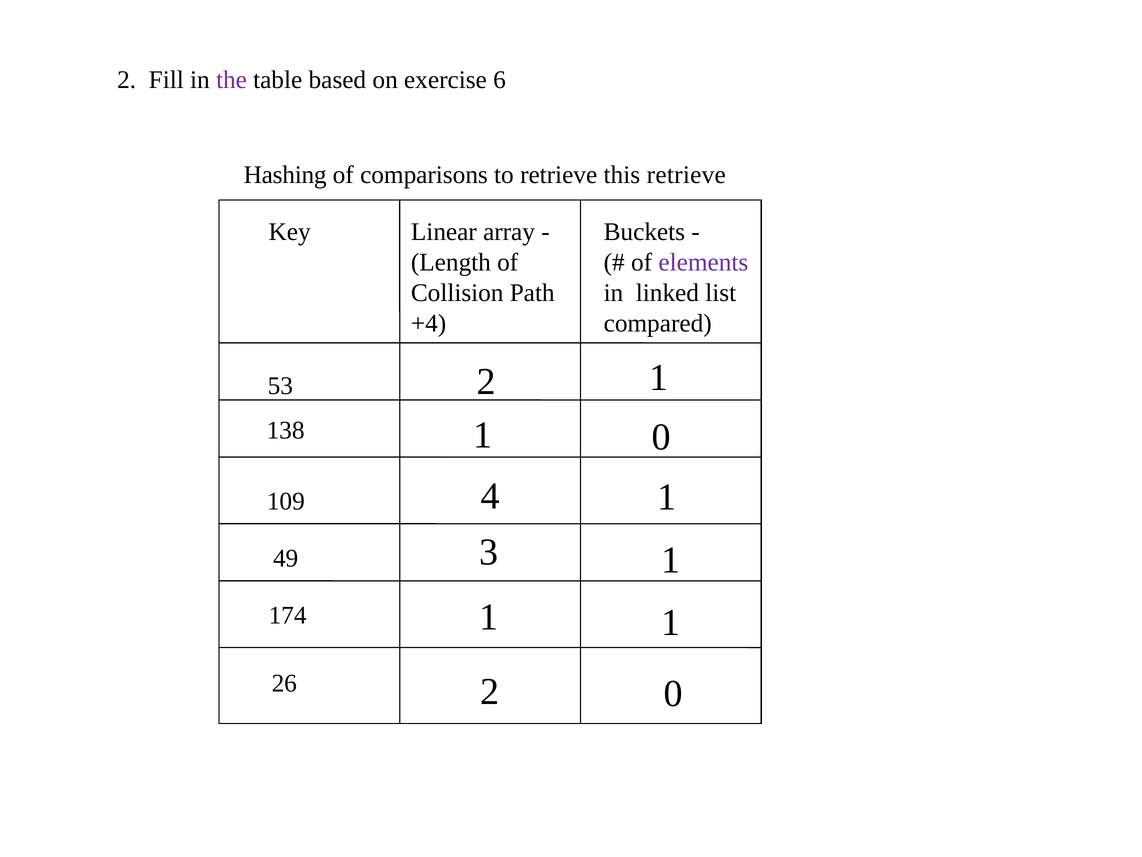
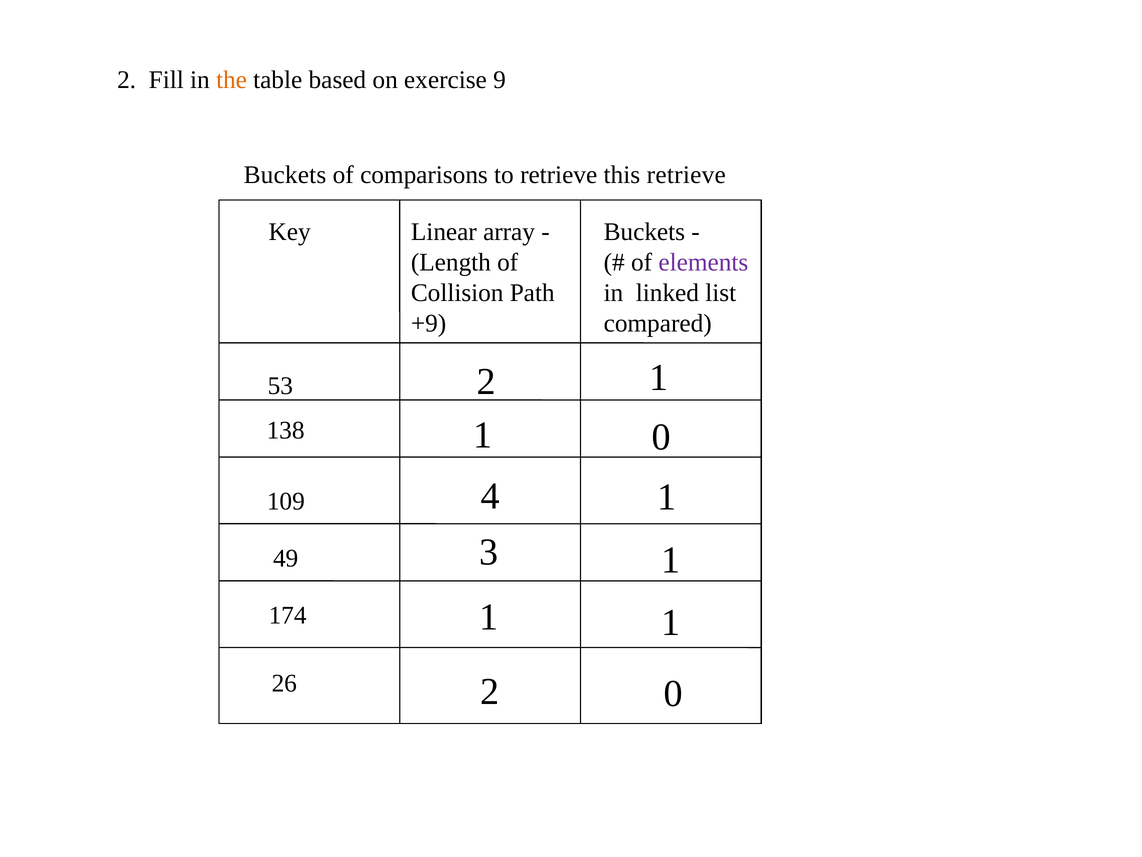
the colour: purple -> orange
6: 6 -> 9
Hashing at (285, 175): Hashing -> Buckets
+4: +4 -> +9
